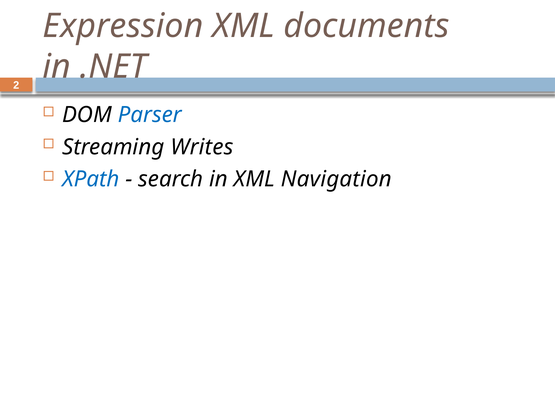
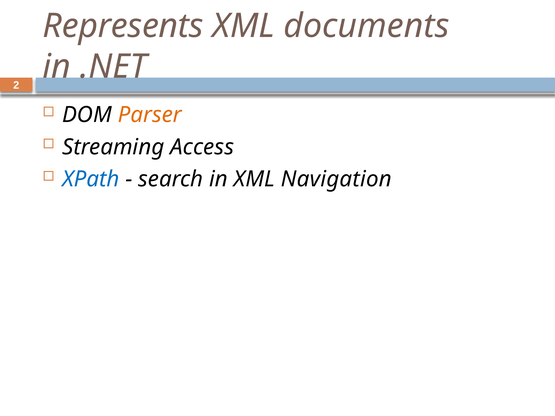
Expression: Expression -> Represents
Parser colour: blue -> orange
Writes: Writes -> Access
